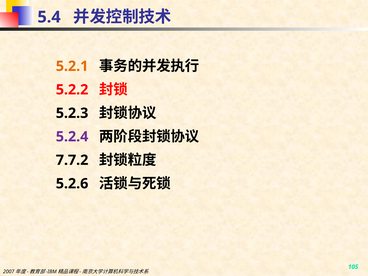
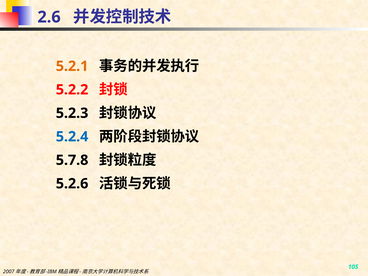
5.4: 5.4 -> 2.6
5.2.4 colour: purple -> blue
7.7.2: 7.7.2 -> 5.7.8
